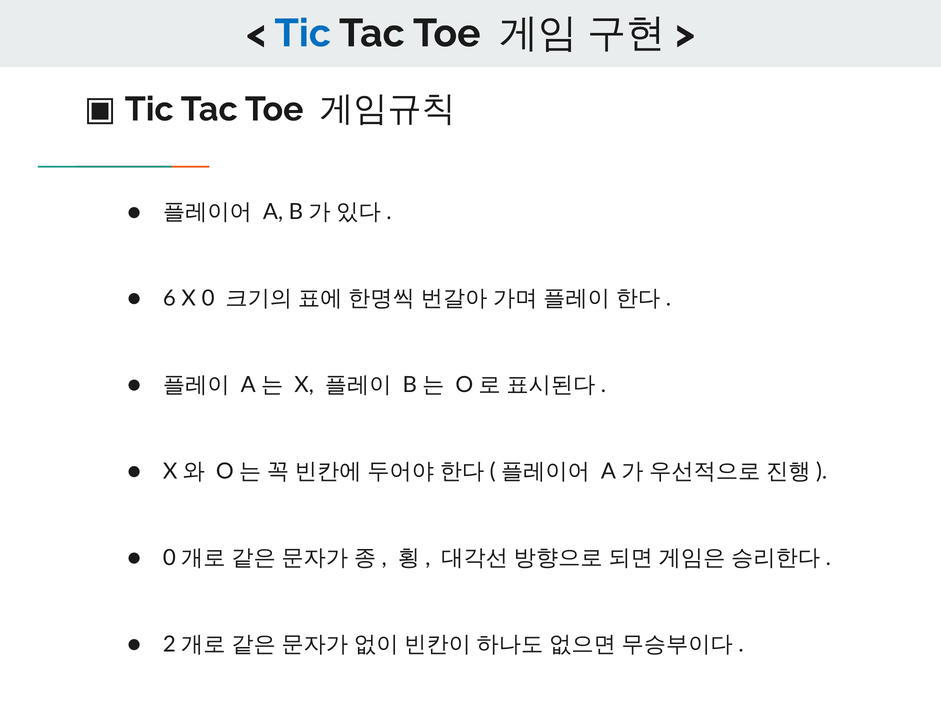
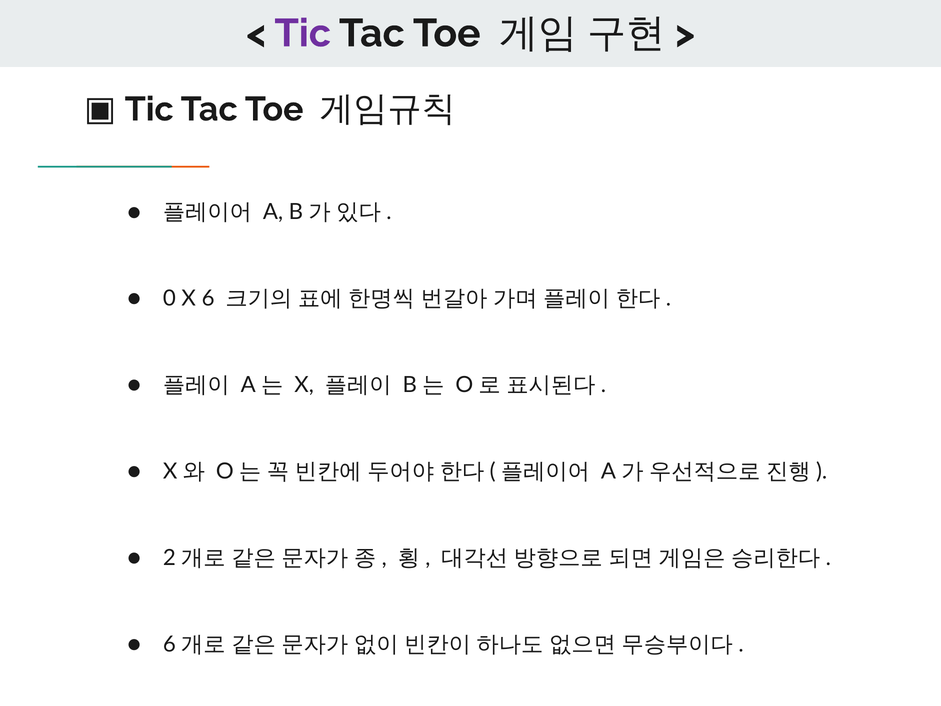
Tic colour: blue -> purple
6: 6 -> 0
X 0: 0 -> 6
0 at (169, 558): 0 -> 2
2 at (169, 644): 2 -> 6
